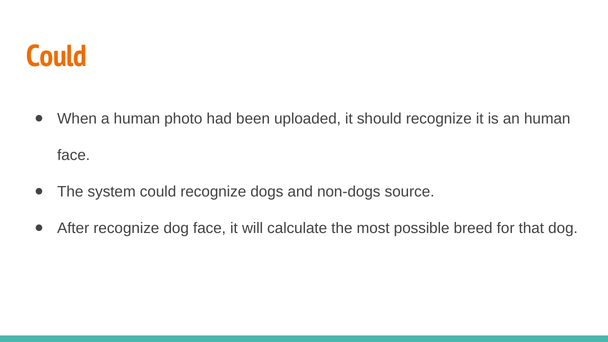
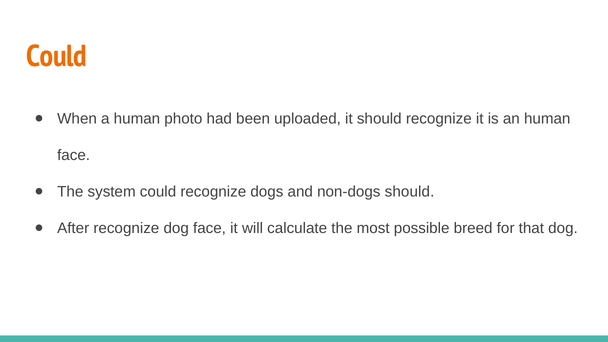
non-dogs source: source -> should
